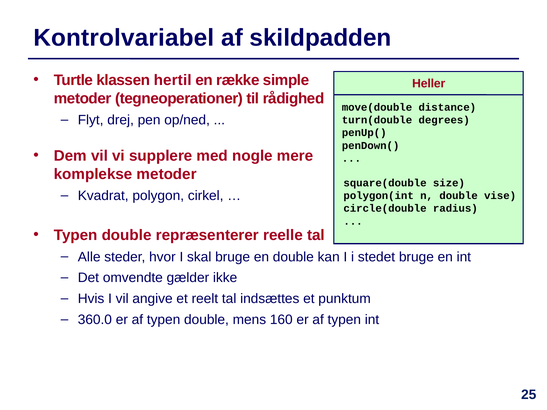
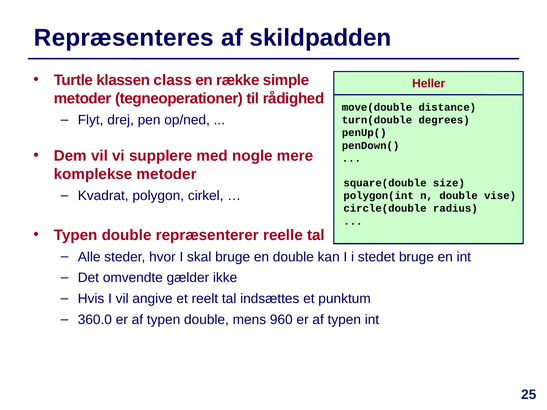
Kontrolvariabel: Kontrolvariabel -> Repræsenteres
hertil: hertil -> class
160: 160 -> 960
